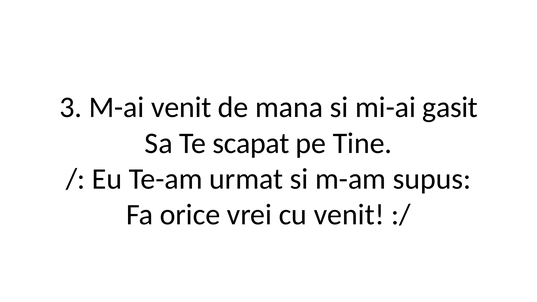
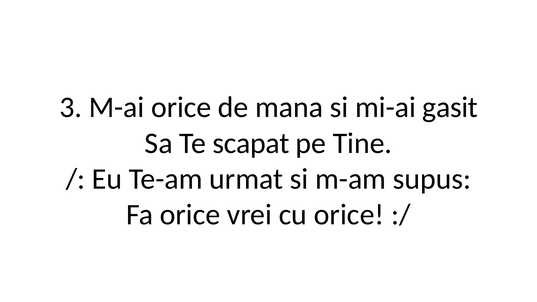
M-ai venit: venit -> orice
cu venit: venit -> orice
